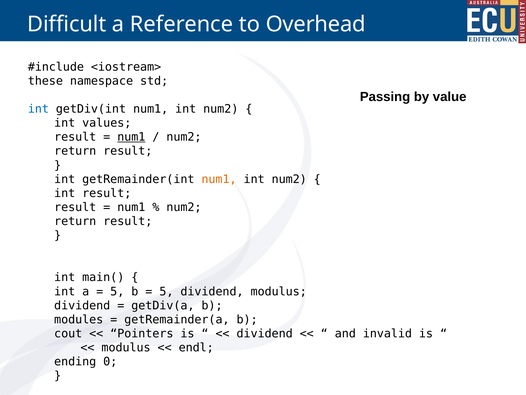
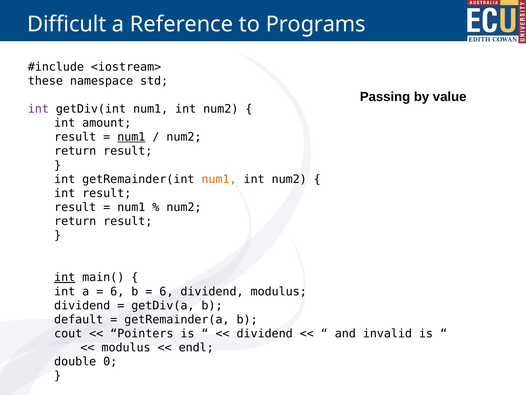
Overhead: Overhead -> Programs
int at (38, 109) colour: blue -> purple
values: values -> amount
int at (65, 277) underline: none -> present
5 at (117, 291): 5 -> 6
5 at (166, 291): 5 -> 6
modules: modules -> default
ending: ending -> double
